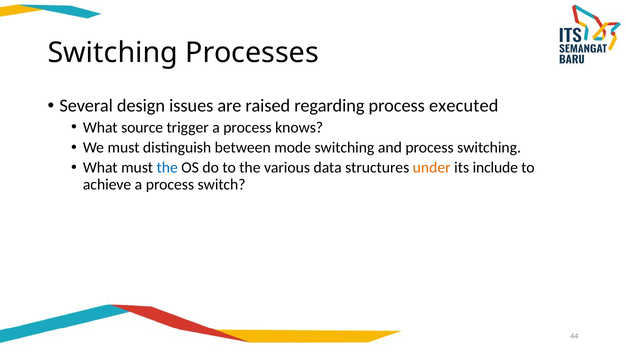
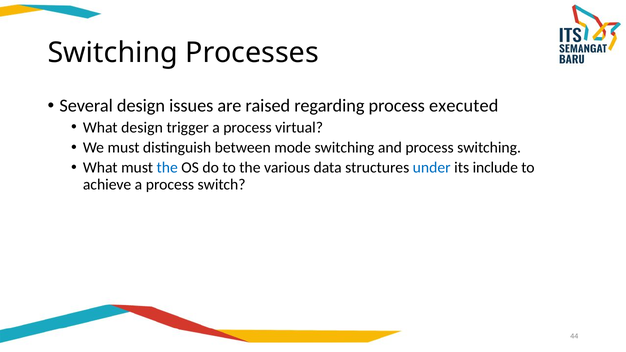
What source: source -> design
knows: knows -> virtual
under colour: orange -> blue
